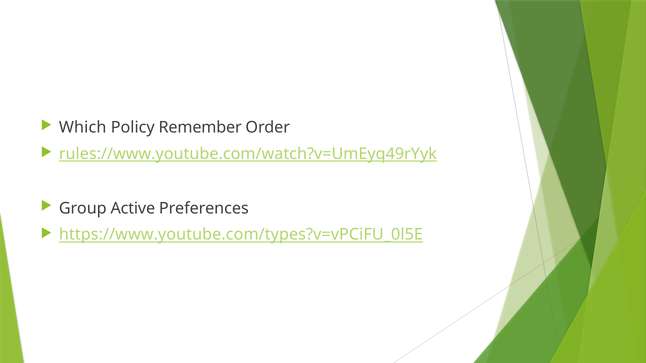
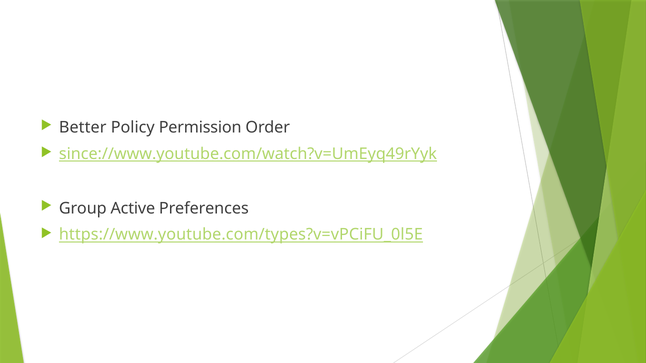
Which: Which -> Better
Remember: Remember -> Permission
rules://www.youtube.com/watch?v=UmEyq49rYyk: rules://www.youtube.com/watch?v=UmEyq49rYyk -> since://www.youtube.com/watch?v=UmEyq49rYyk
